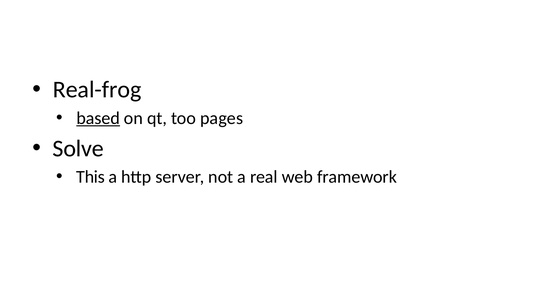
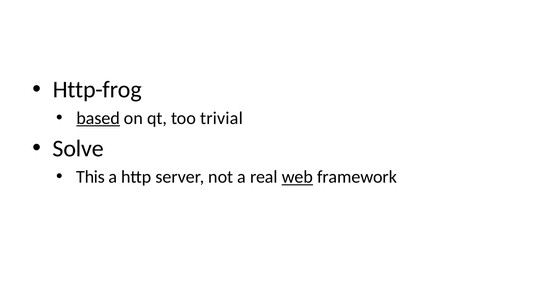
Real-frog: Real-frog -> Http-frog
pages: pages -> trivial
web underline: none -> present
